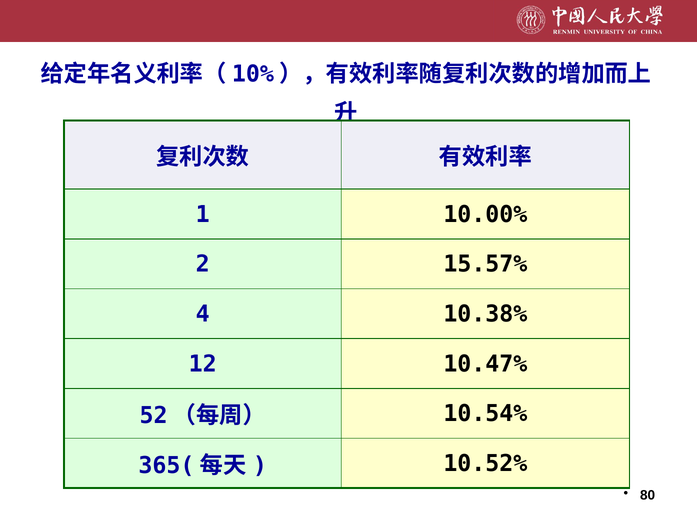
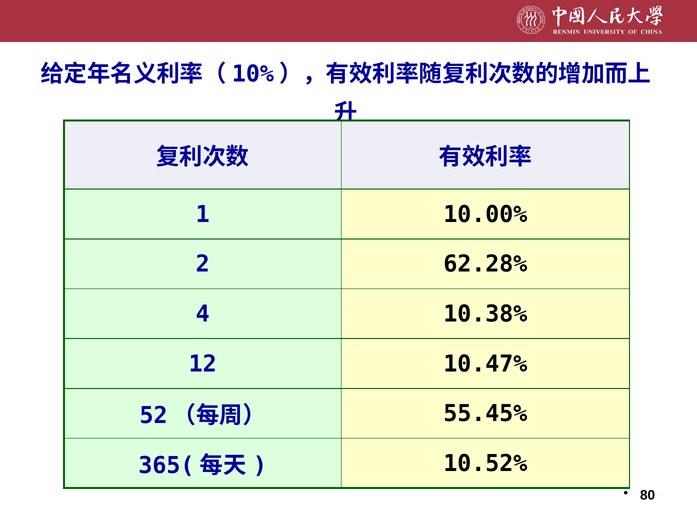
15.57%: 15.57% -> 62.28%
10.54%: 10.54% -> 55.45%
